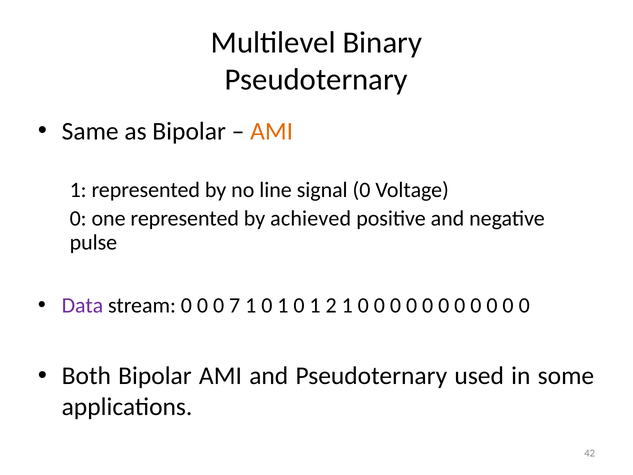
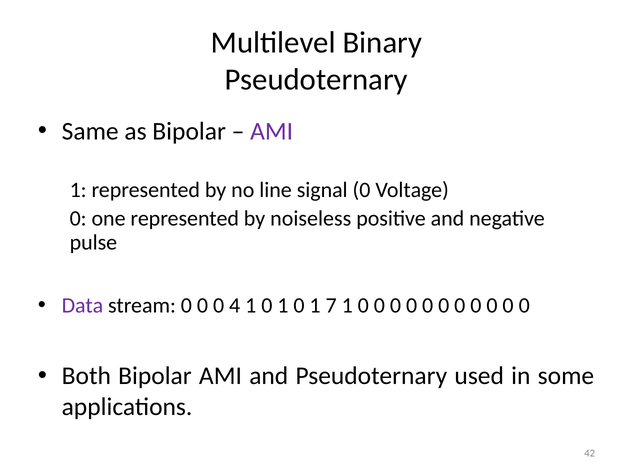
AMI at (272, 131) colour: orange -> purple
achieved: achieved -> noiseless
7: 7 -> 4
2: 2 -> 7
